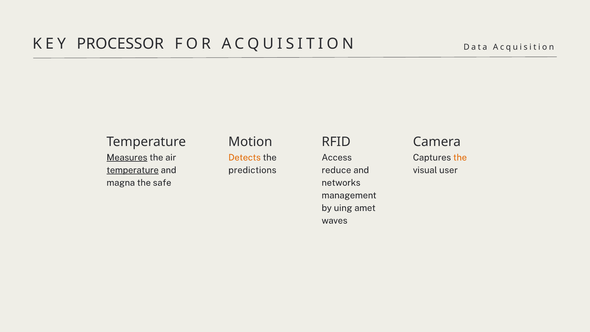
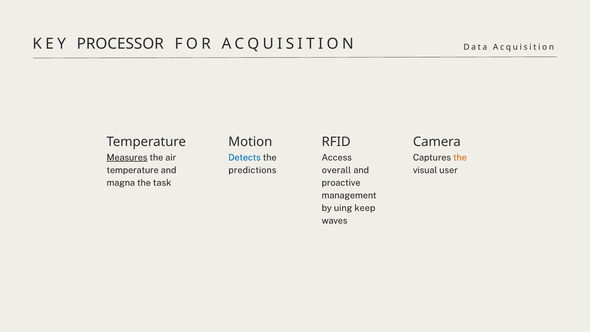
Detects colour: orange -> blue
temperature at (133, 170) underline: present -> none
reduce: reduce -> overall
safe: safe -> task
networks: networks -> proactive
amet: amet -> keep
